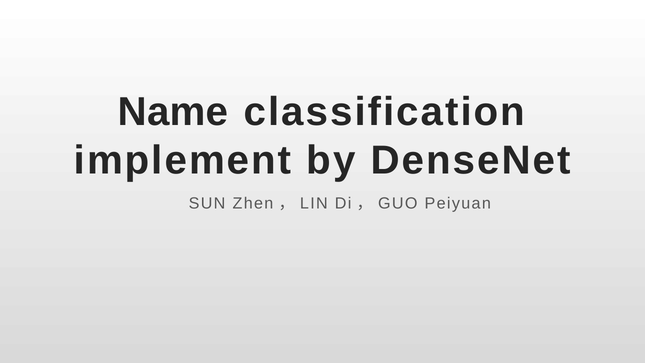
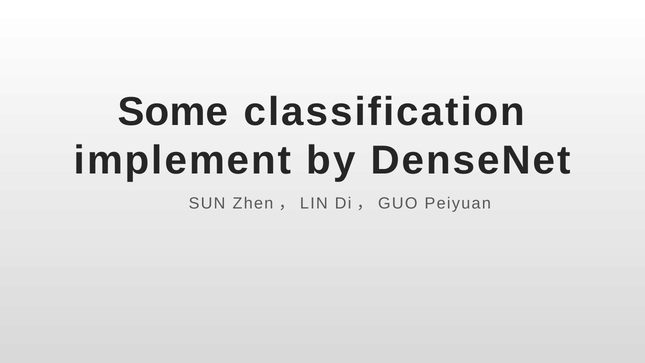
Name: Name -> Some
